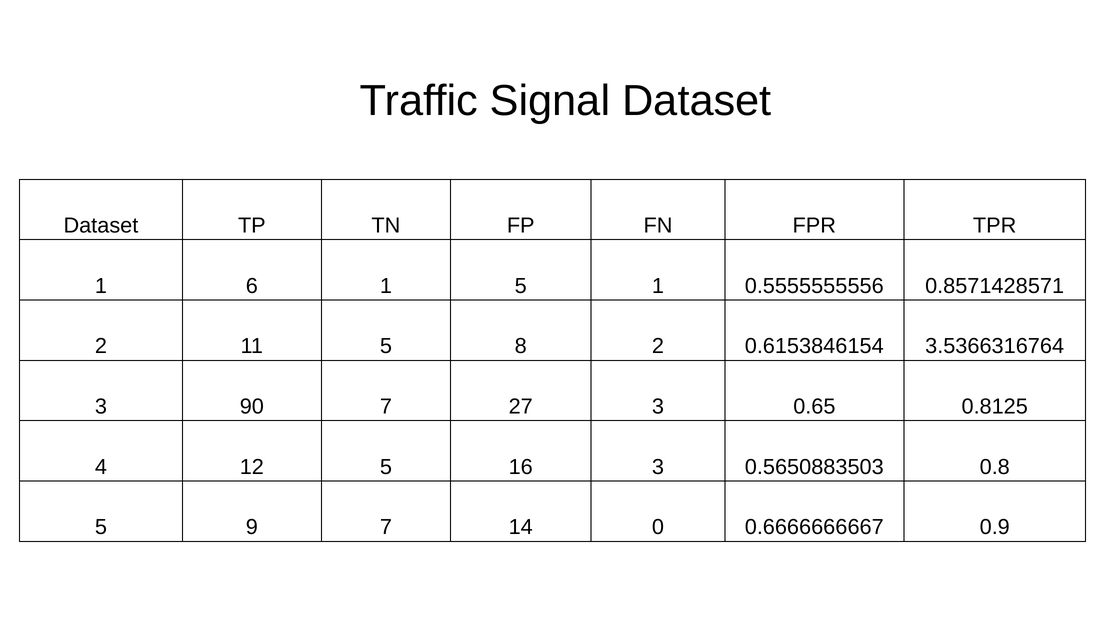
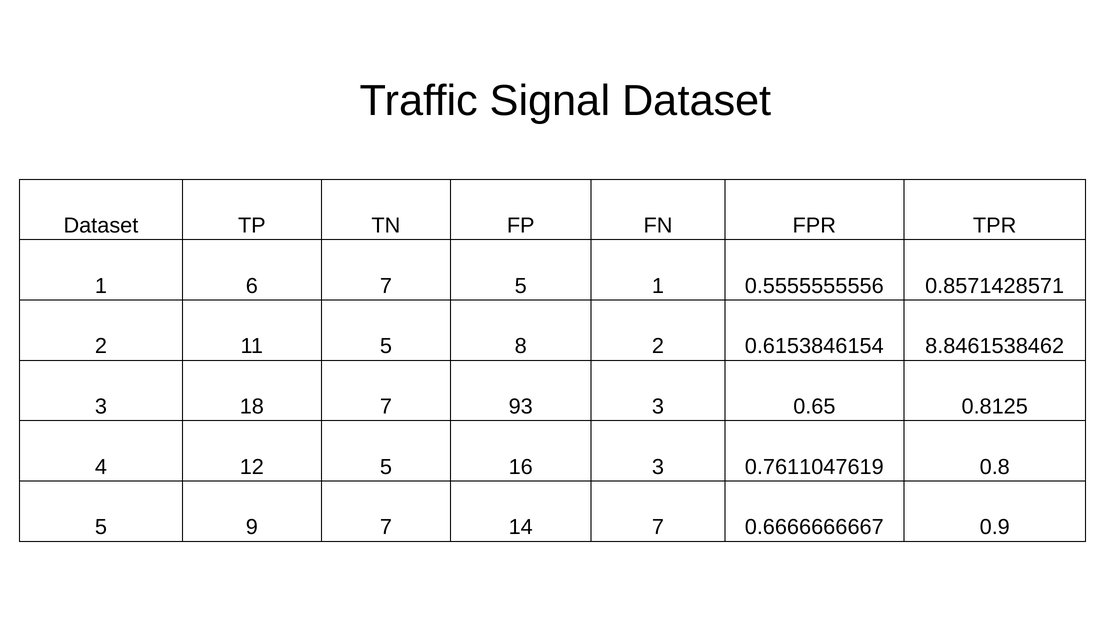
6 1: 1 -> 7
3.5366316764: 3.5366316764 -> 8.8461538462
90: 90 -> 18
27: 27 -> 93
0.5650883503: 0.5650883503 -> 0.7611047619
14 0: 0 -> 7
